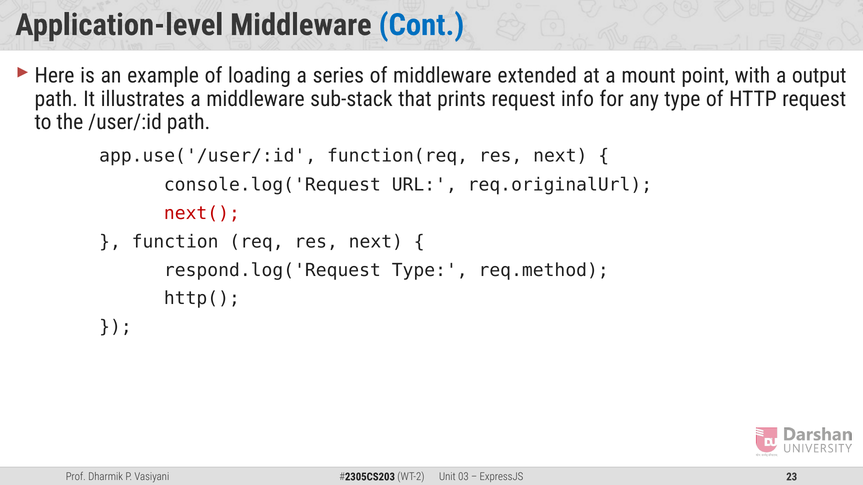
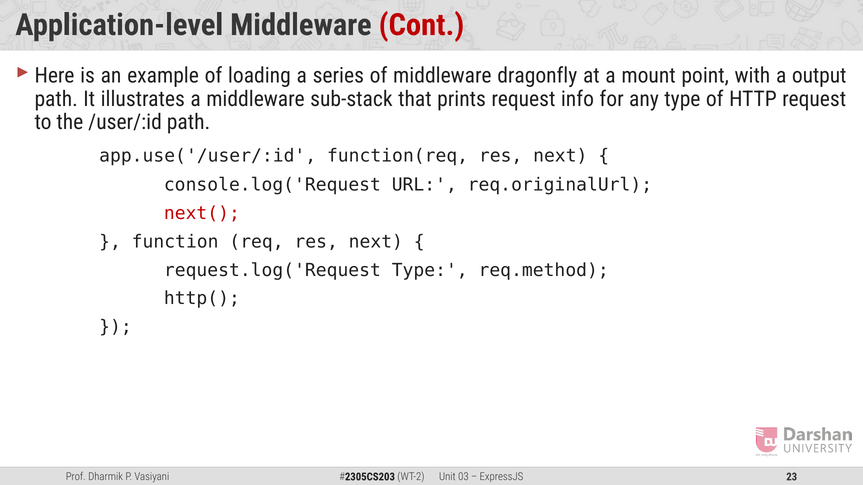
Cont colour: blue -> red
extended: extended -> dragonfly
respond.log('Request: respond.log('Request -> request.log('Request
